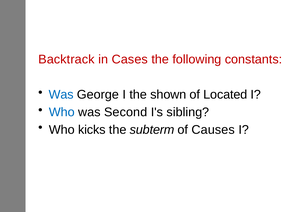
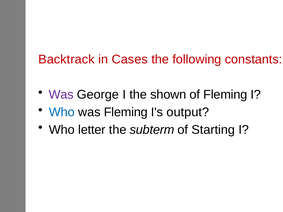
Was at (61, 95) colour: blue -> purple
of Located: Located -> Fleming
was Second: Second -> Fleming
sibling: sibling -> output
kicks: kicks -> letter
Causes: Causes -> Starting
